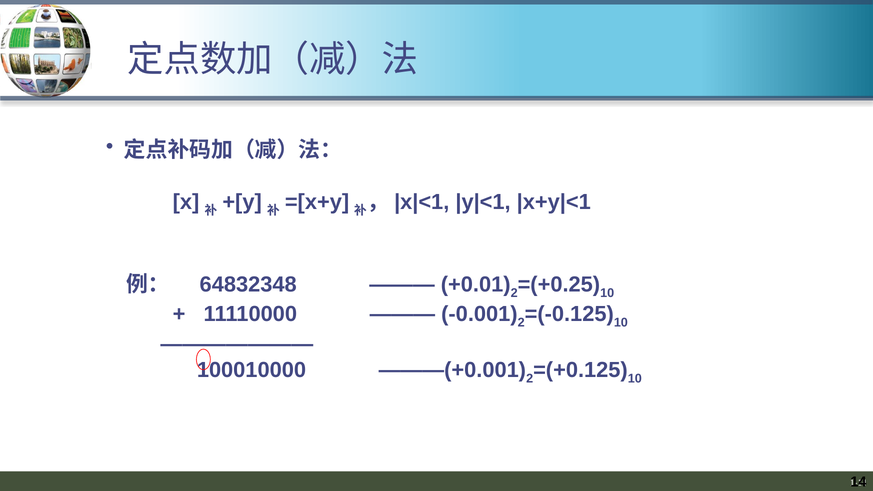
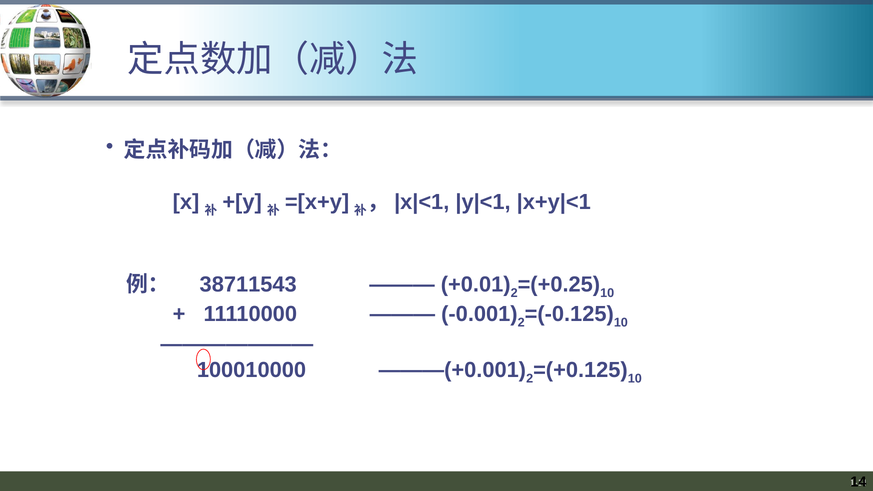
64832348: 64832348 -> 38711543
